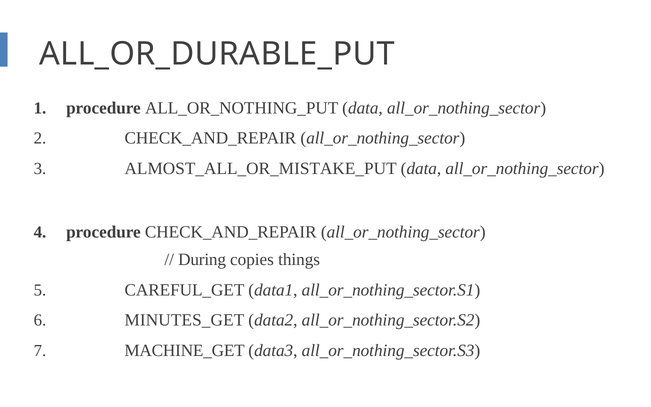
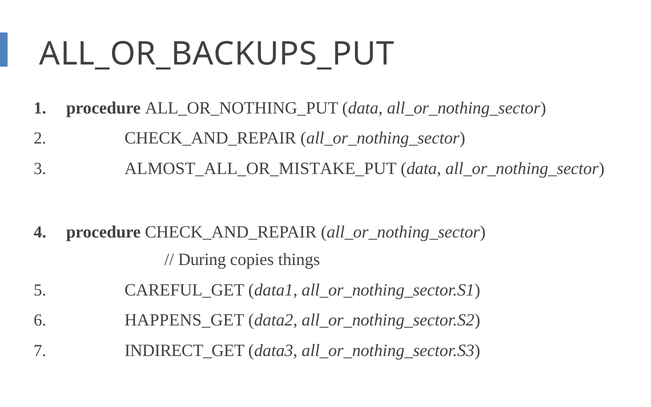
ALL_OR_DURABLE_PUT: ALL_OR_DURABLE_PUT -> ALL_OR_BACKUPS_PUT
MINUTES_GET: MINUTES_GET -> HAPPENS_GET
MACHINE_GET: MACHINE_GET -> INDIRECT_GET
